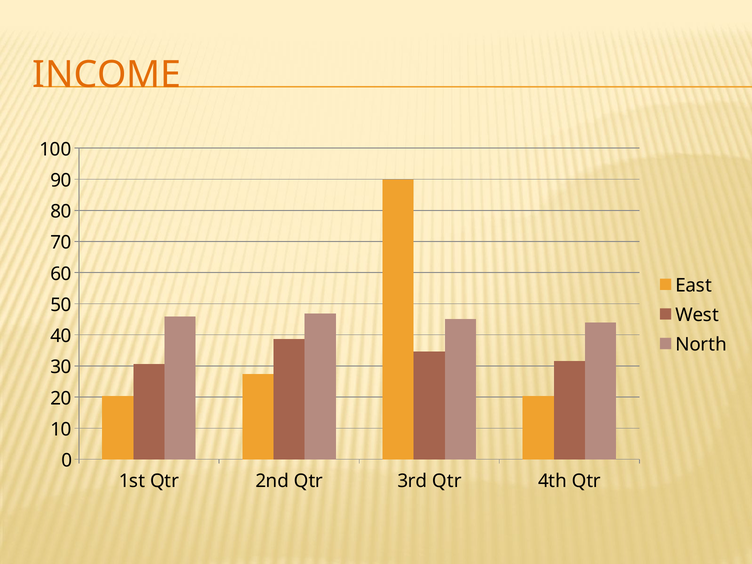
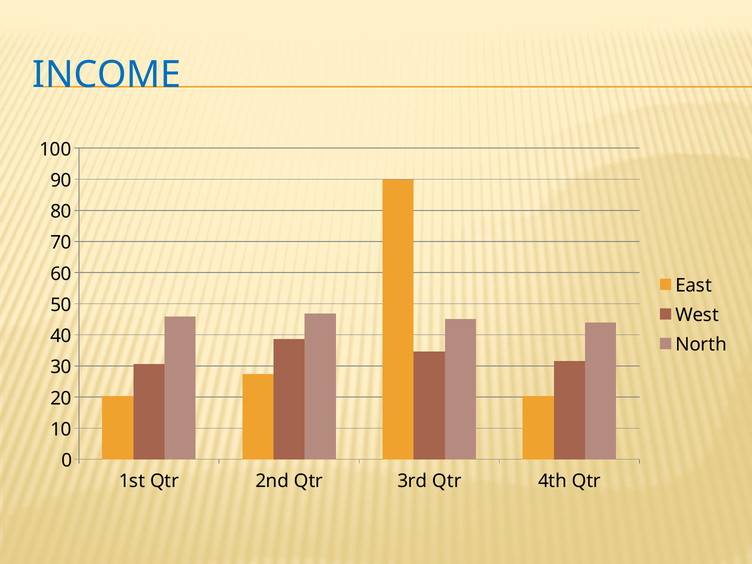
INCOME colour: orange -> blue
